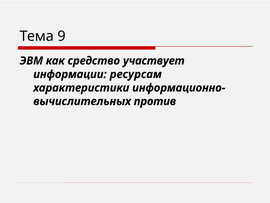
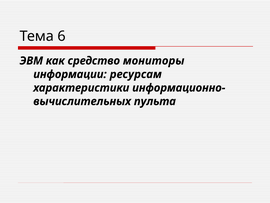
9: 9 -> 6
участвует: участвует -> мониторы
против: против -> пульта
